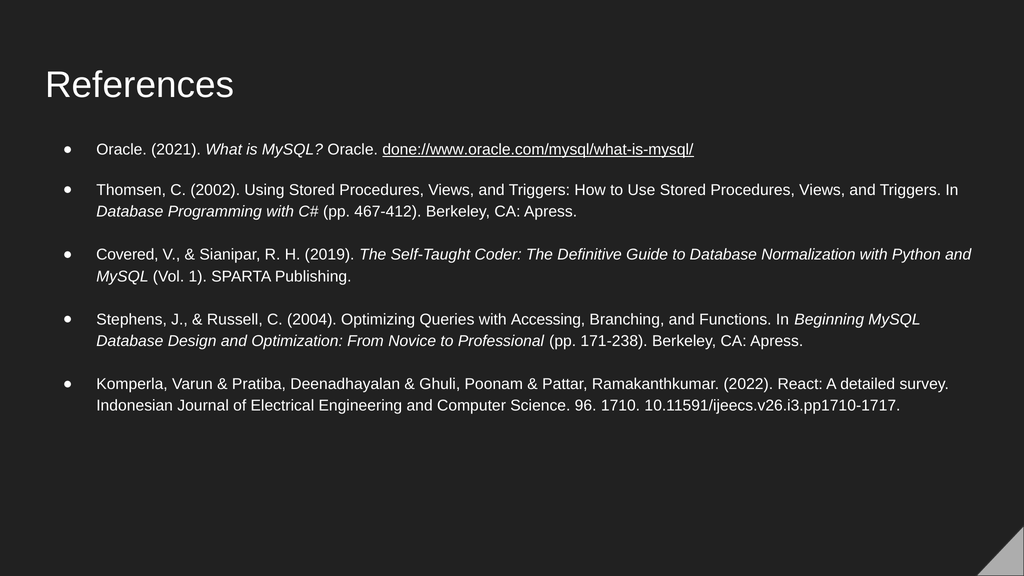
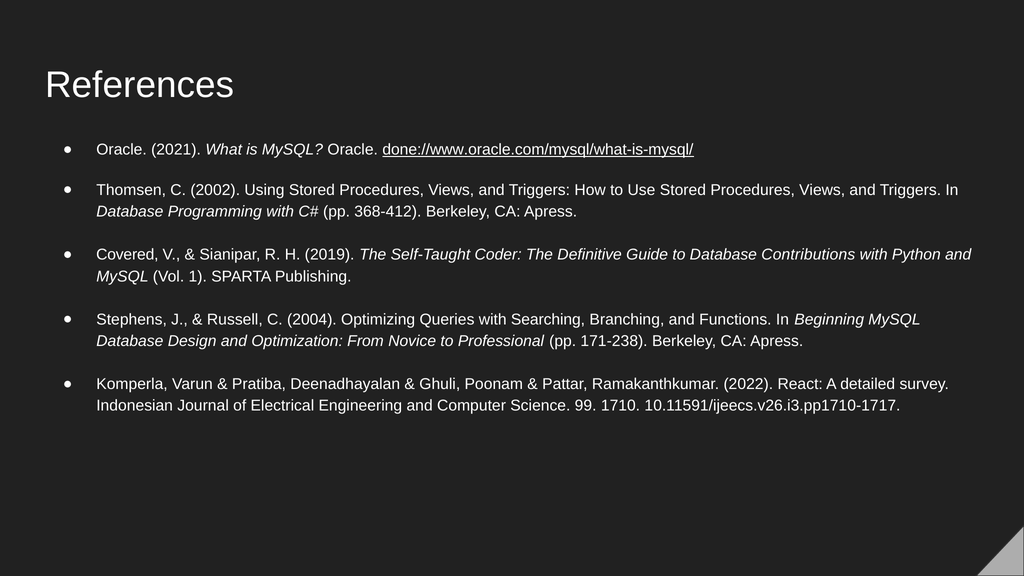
467-412: 467-412 -> 368-412
Normalization: Normalization -> Contributions
Accessing: Accessing -> Searching
96: 96 -> 99
